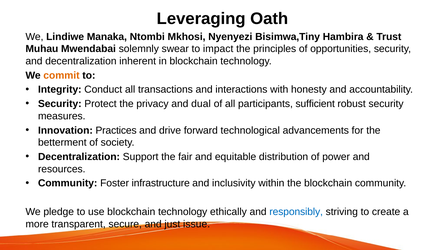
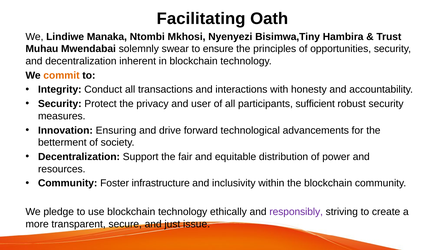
Leveraging: Leveraging -> Facilitating
impact: impact -> ensure
dual: dual -> user
Practices: Practices -> Ensuring
responsibly colour: blue -> purple
